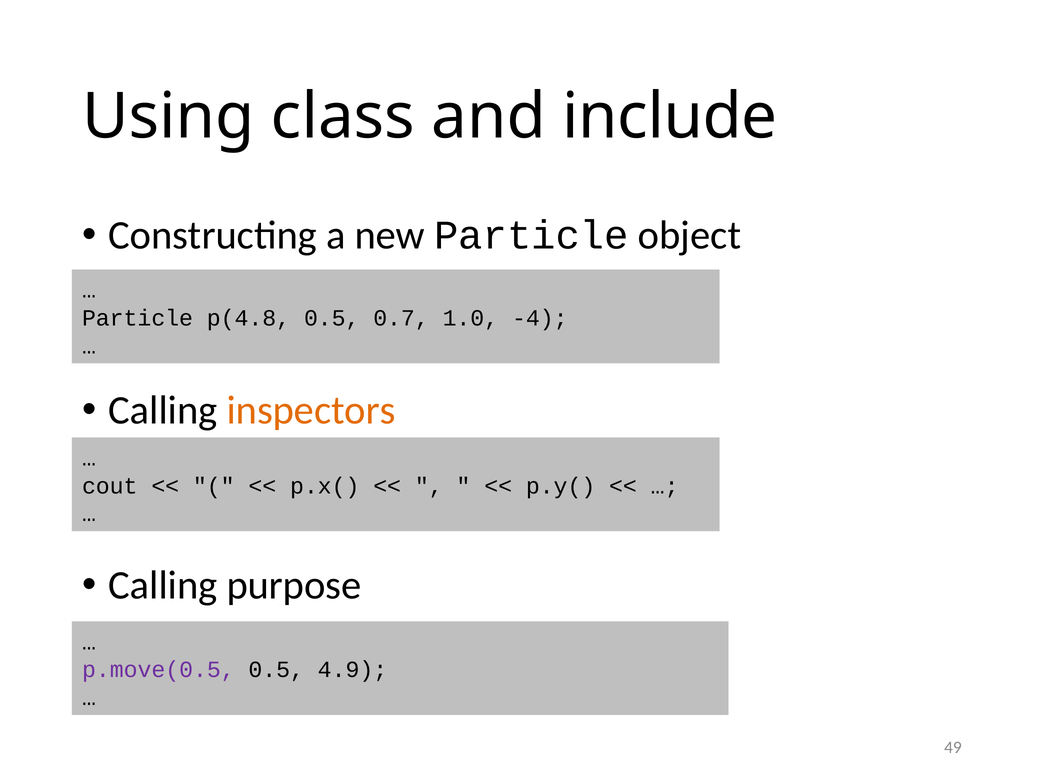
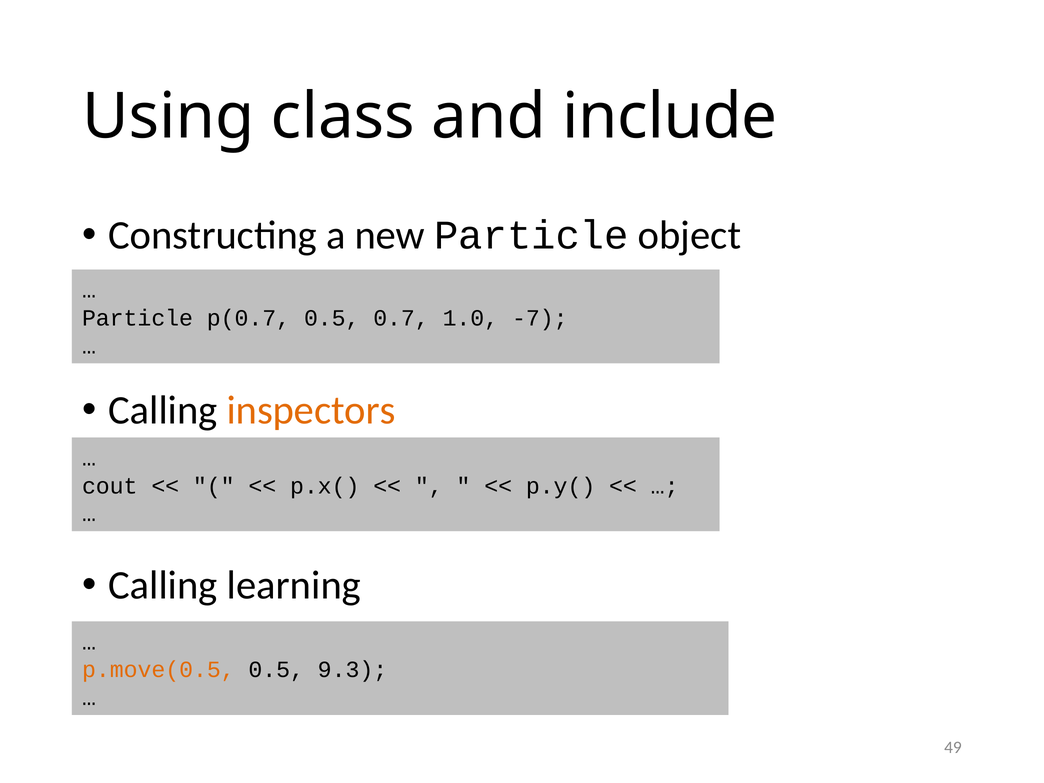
p(4.8: p(4.8 -> p(0.7
-4: -4 -> -7
purpose: purpose -> learning
p.move(0.5 colour: purple -> orange
4.9: 4.9 -> 9.3
